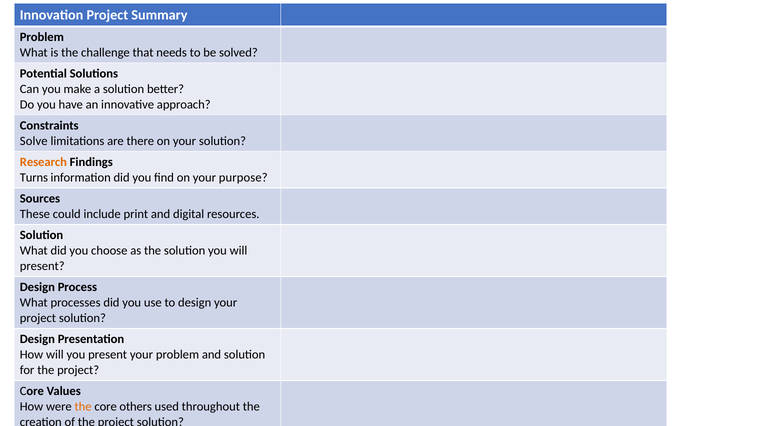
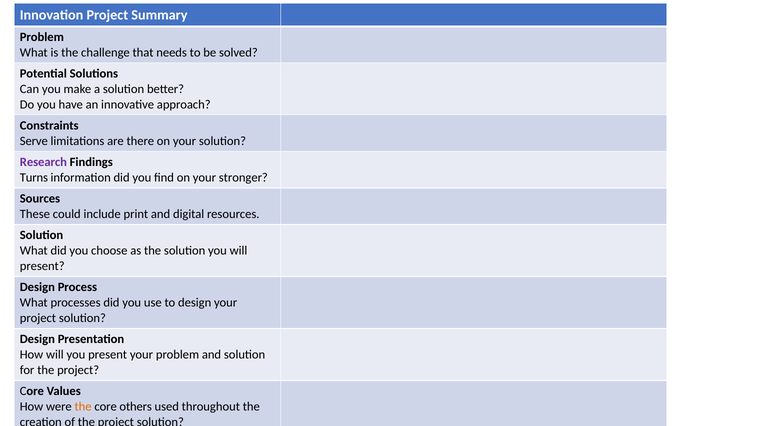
Solve: Solve -> Serve
Research colour: orange -> purple
purpose: purpose -> stronger
